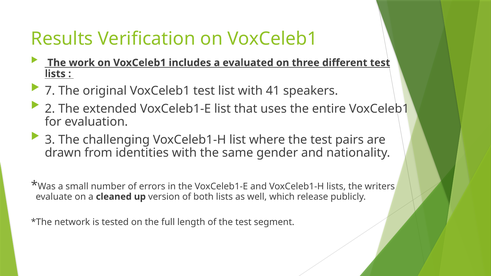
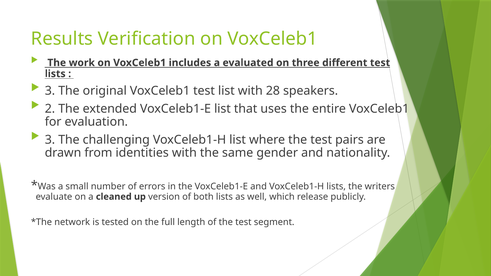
7 at (50, 91): 7 -> 3
41: 41 -> 28
